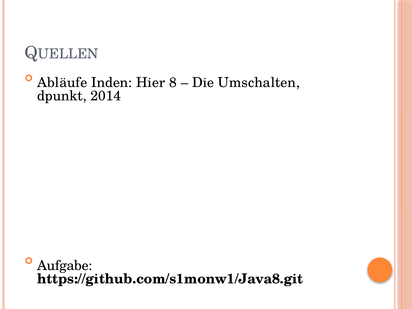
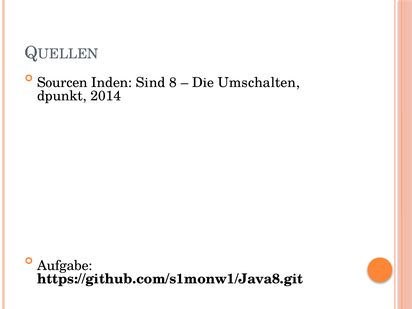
Abläufe: Abläufe -> Sourcen
Hier: Hier -> Sind
